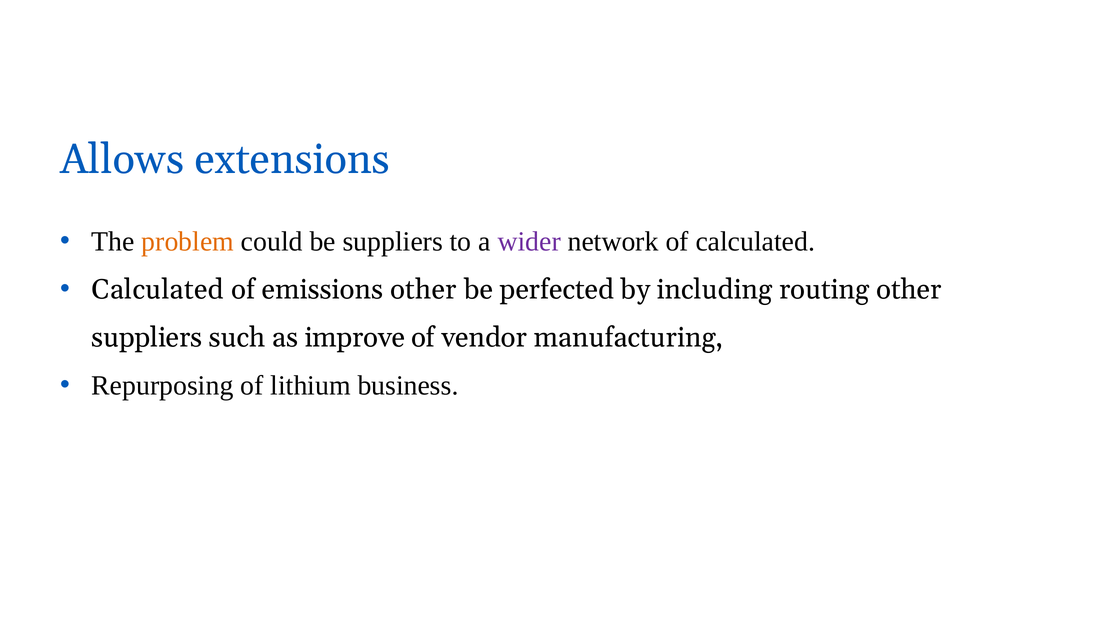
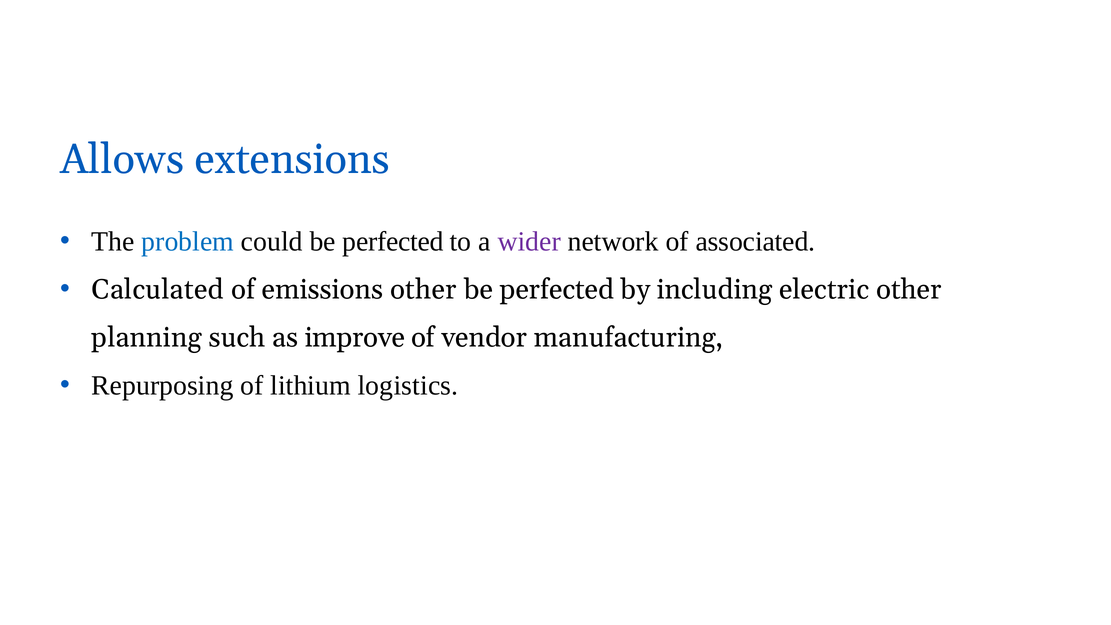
problem colour: orange -> blue
could be suppliers: suppliers -> perfected
of calculated: calculated -> associated
routing: routing -> electric
suppliers at (147, 338): suppliers -> planning
business: business -> logistics
